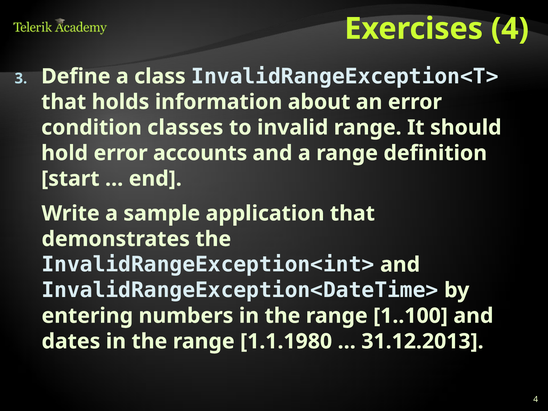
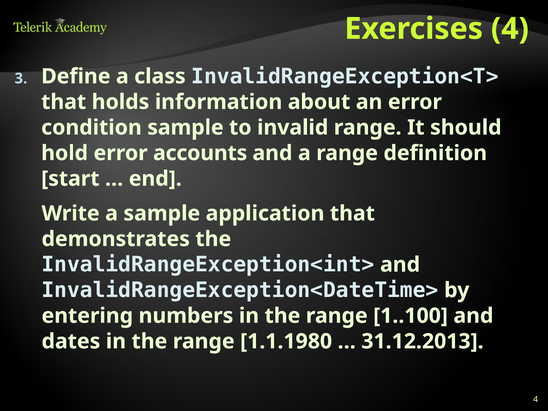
condition classes: classes -> sample
